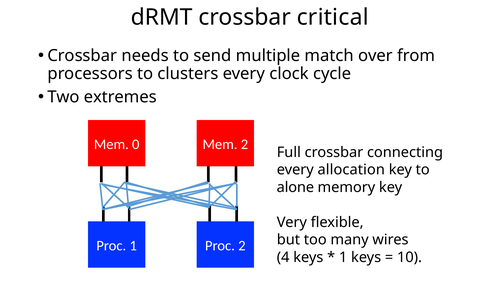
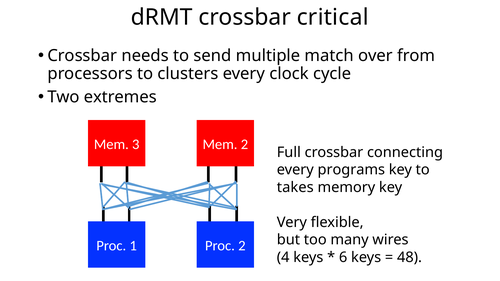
0: 0 -> 3
allocation: allocation -> programs
alone: alone -> takes
1 at (343, 257): 1 -> 6
10: 10 -> 48
